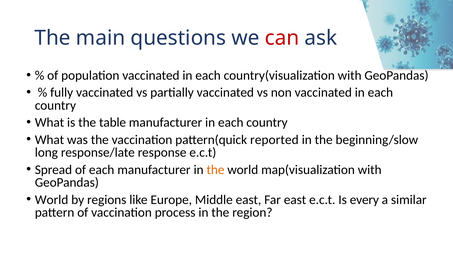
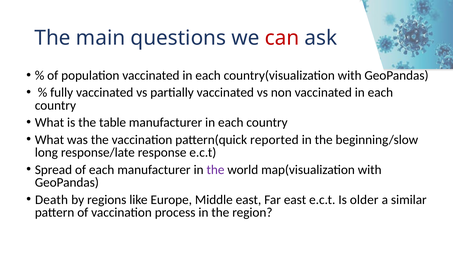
the at (215, 170) colour: orange -> purple
World at (52, 199): World -> Death
every: every -> older
